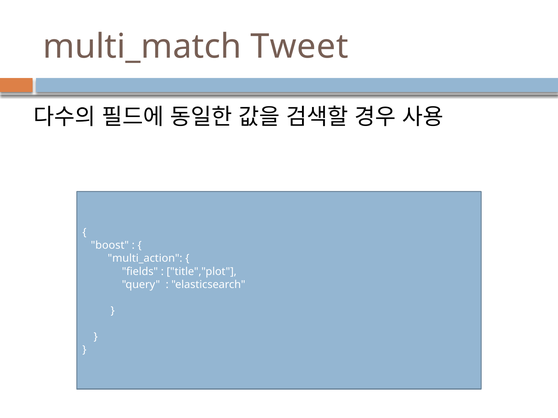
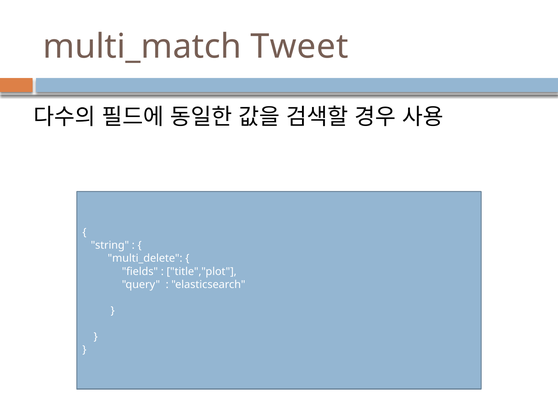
boost: boost -> string
multi_action: multi_action -> multi_delete
